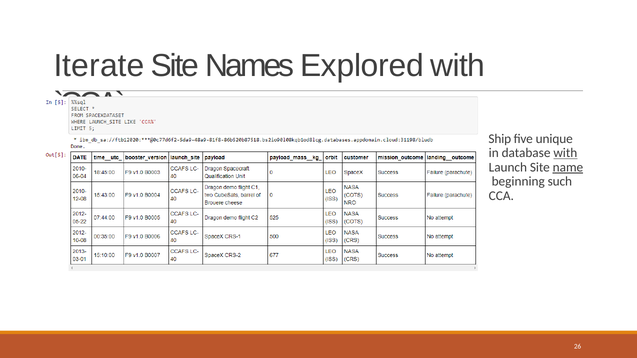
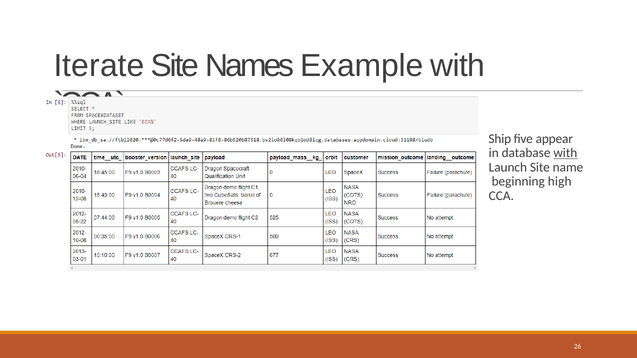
Explored: Explored -> Example
unique: unique -> appear
name underline: present -> none
such: such -> high
